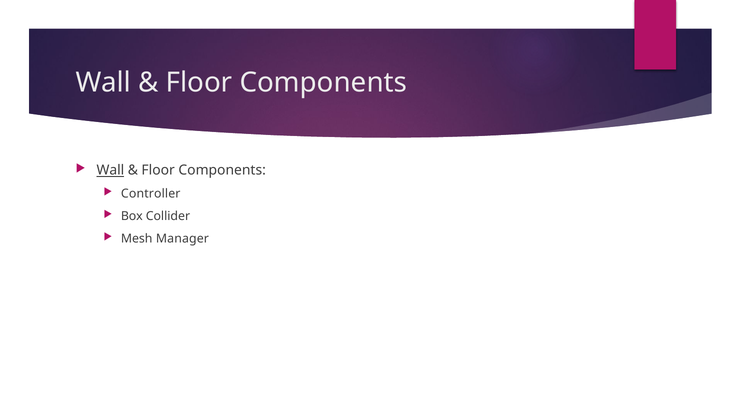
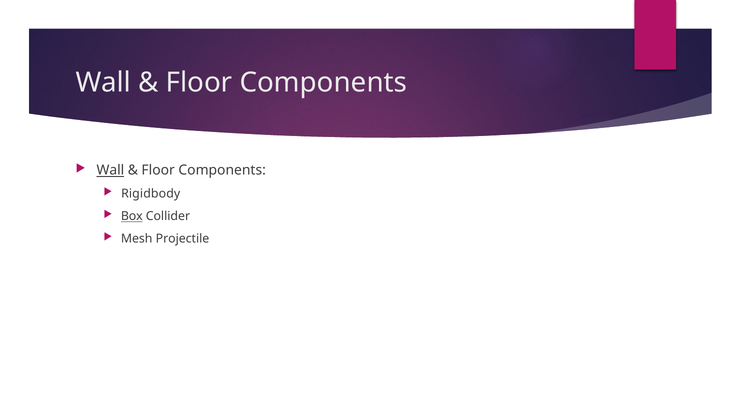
Controller: Controller -> Rigidbody
Box underline: none -> present
Manager: Manager -> Projectile
